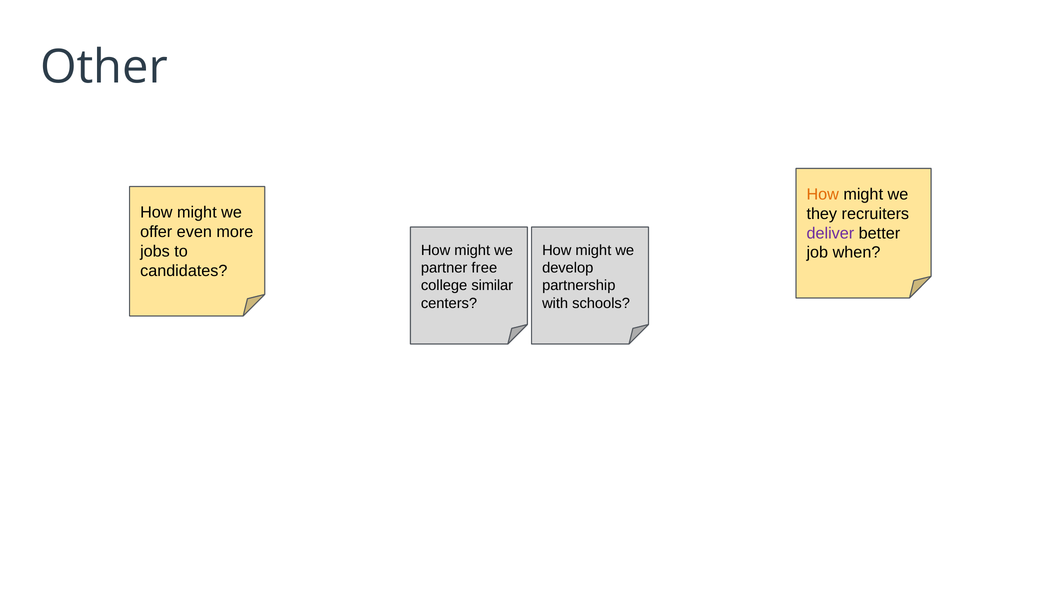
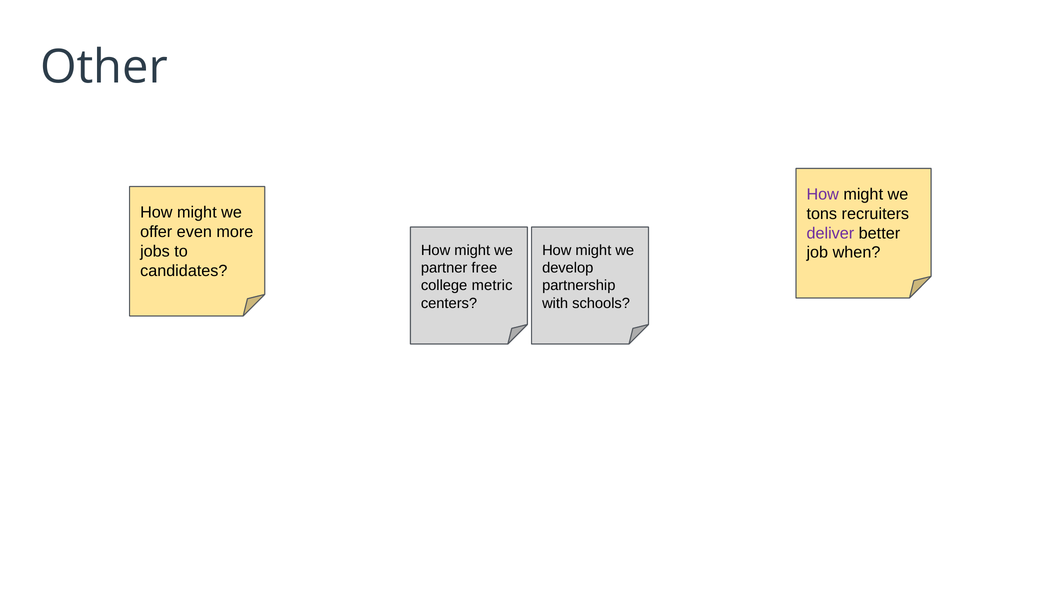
How at (823, 194) colour: orange -> purple
they: they -> tons
similar: similar -> metric
